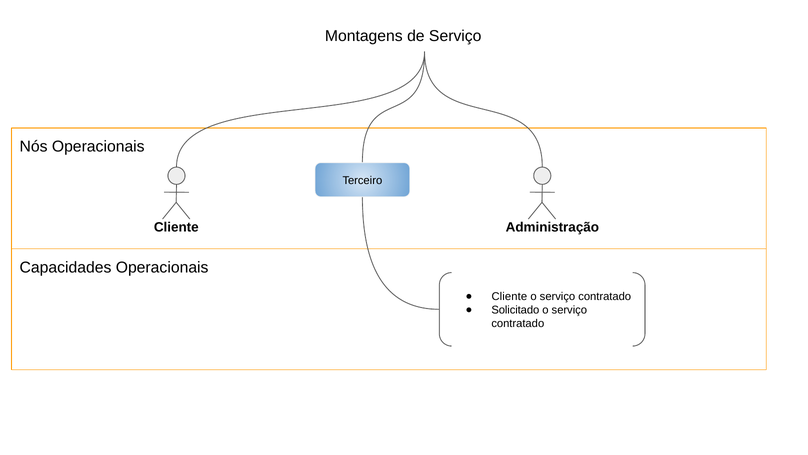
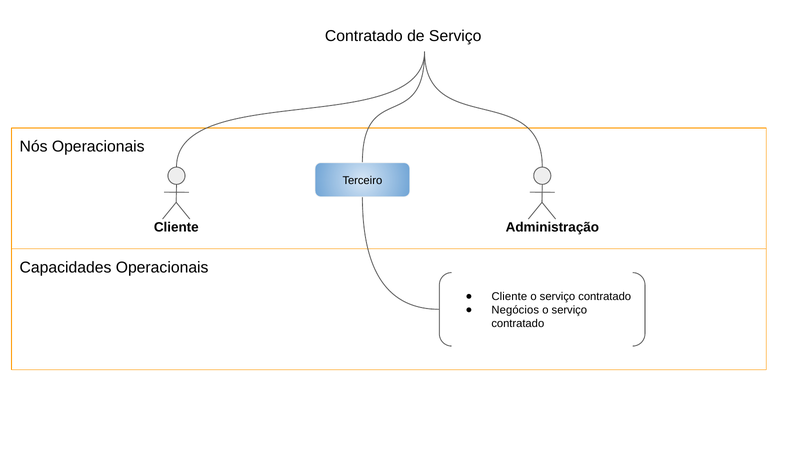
Montagens at (364, 36): Montagens -> Contratado
Solicitado: Solicitado -> Negócios
